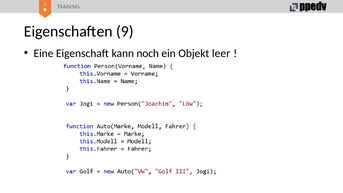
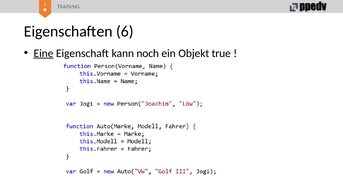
9: 9 -> 6
Eine underline: none -> present
leer: leer -> true
